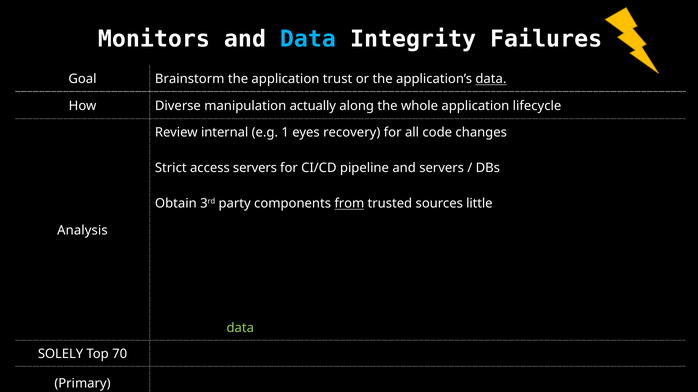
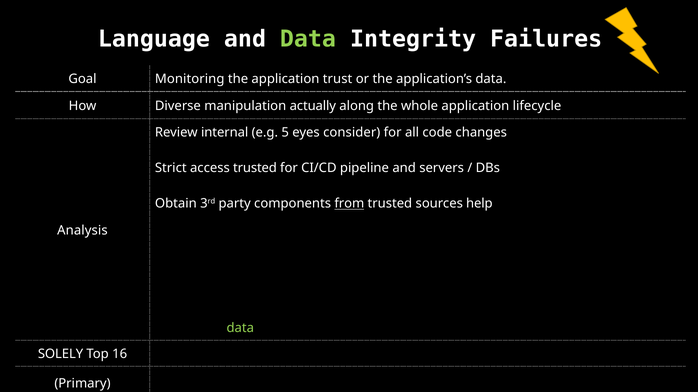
Monitors: Monitors -> Language
Data at (308, 39) colour: light blue -> light green
Brainstorm: Brainstorm -> Monitoring
data at (491, 79) underline: present -> none
1: 1 -> 5
recovery: recovery -> consider
access servers: servers -> trusted
little: little -> help
70: 70 -> 16
